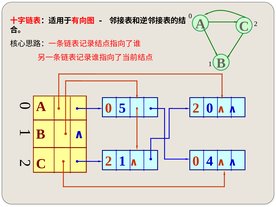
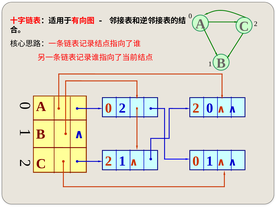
0 5: 5 -> 2
4 at (210, 161): 4 -> 1
